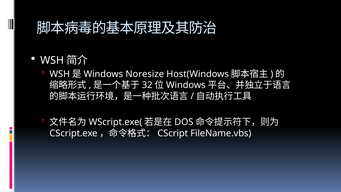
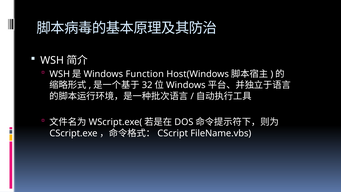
Noresize: Noresize -> Function
